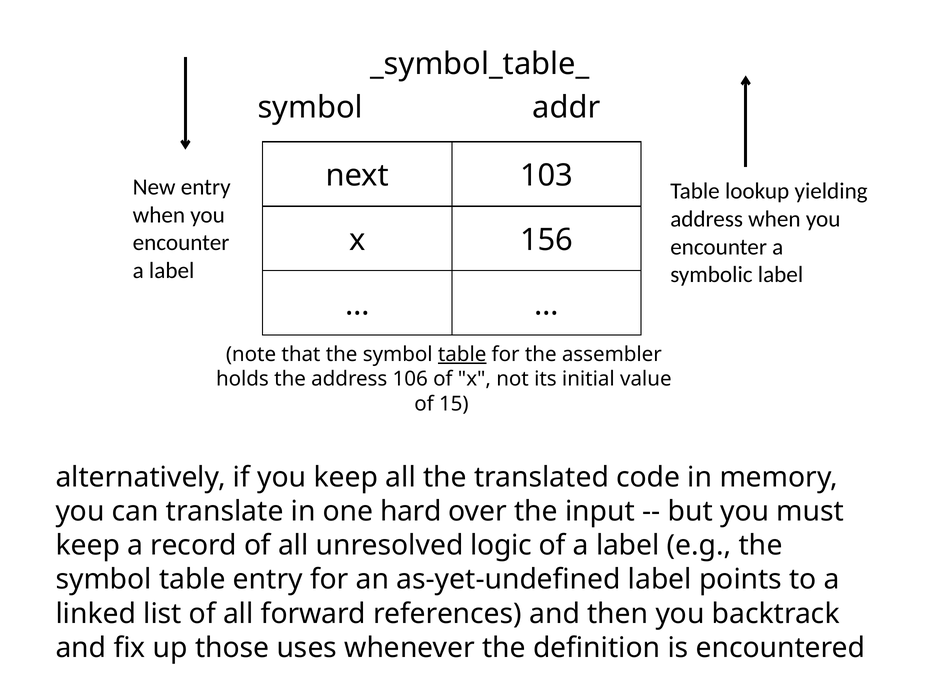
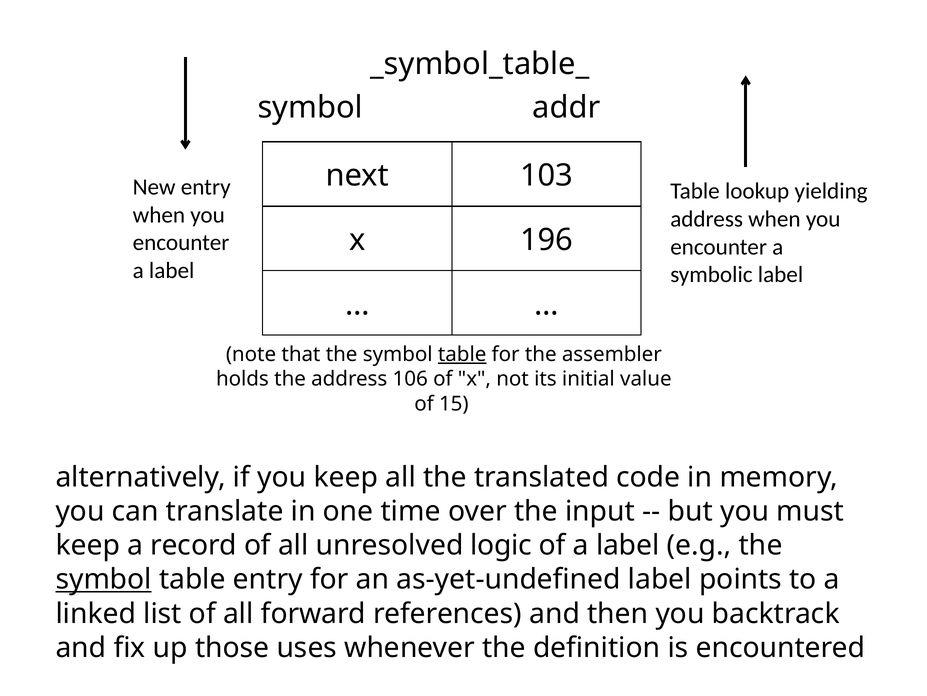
156: 156 -> 196
hard: hard -> time
symbol at (104, 579) underline: none -> present
